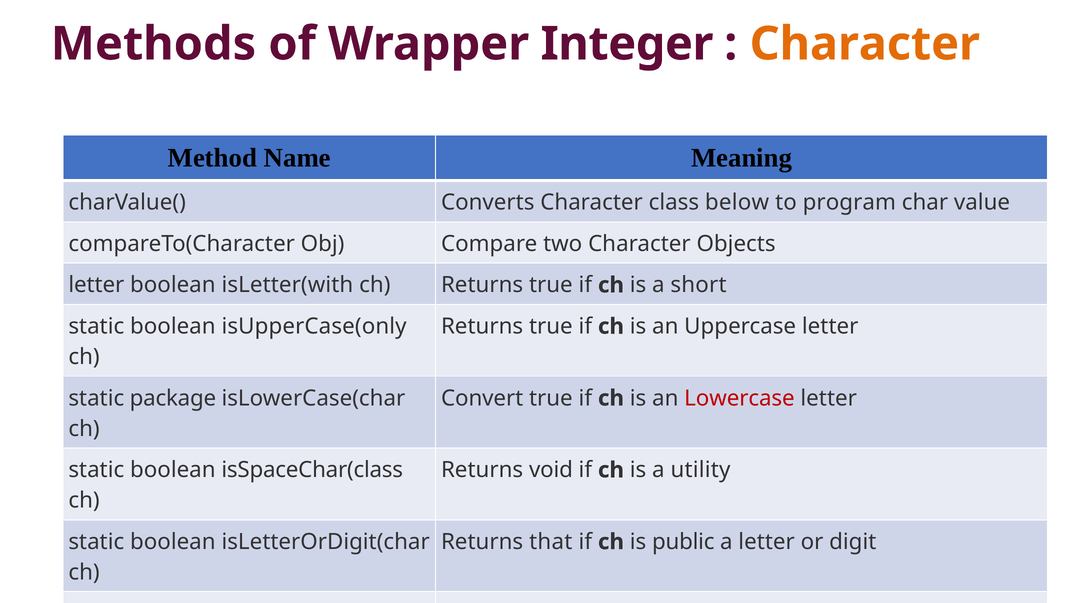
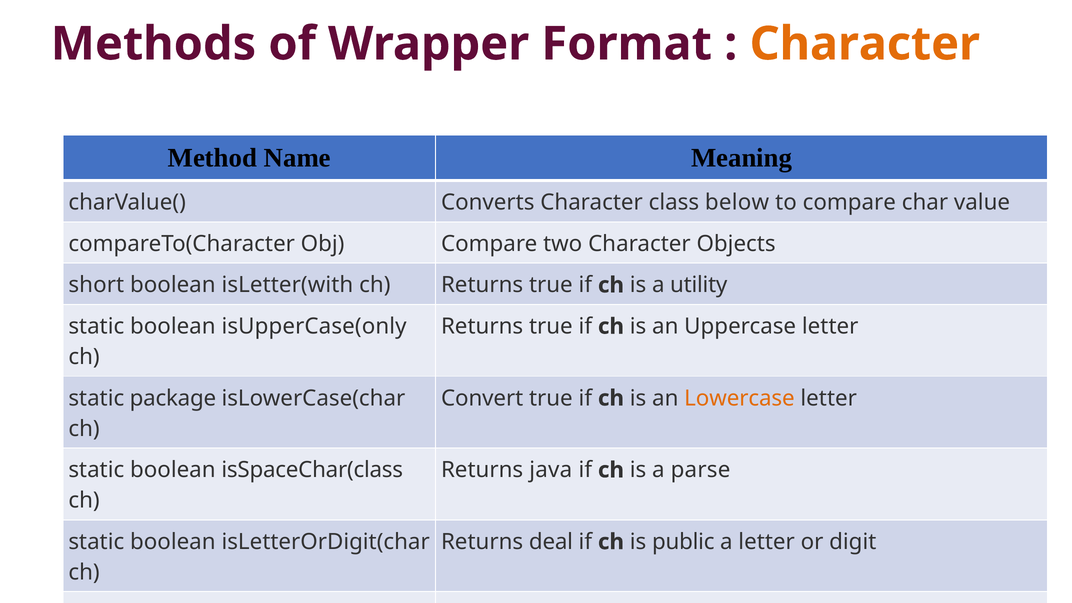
Integer: Integer -> Format
to program: program -> compare
letter at (96, 285): letter -> short
short: short -> utility
Lowercase at (739, 398) colour: red -> orange
void: void -> java
utility: utility -> parse
that at (551, 542): that -> deal
